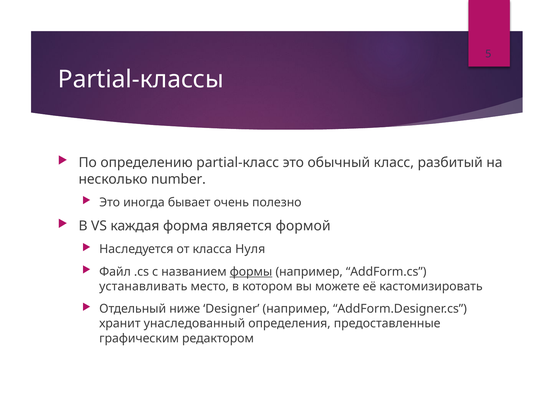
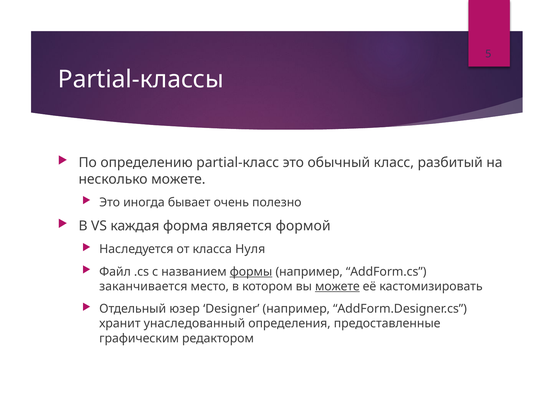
несколько number: number -> можете
устанавливать: устанавливать -> заканчивается
можете at (337, 286) underline: none -> present
ниже: ниже -> юзер
